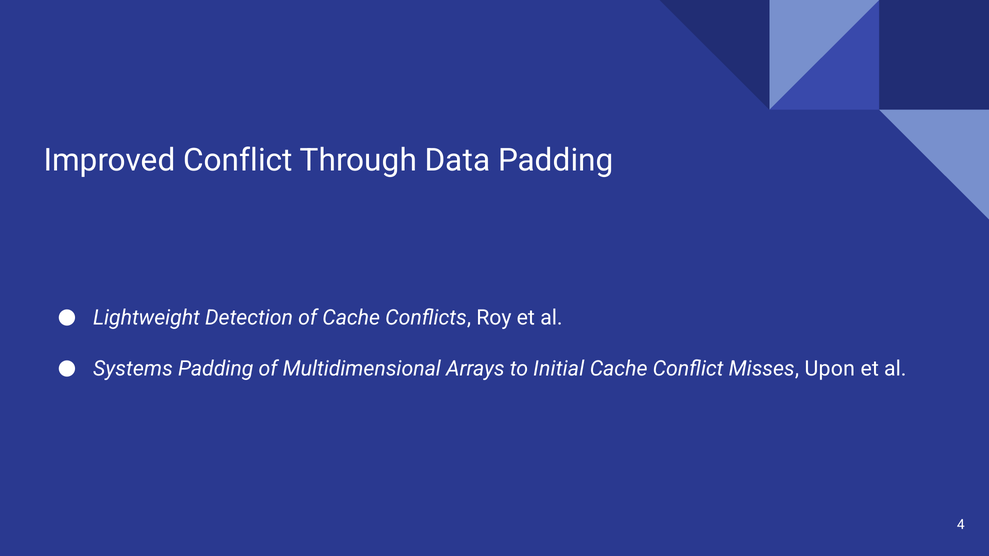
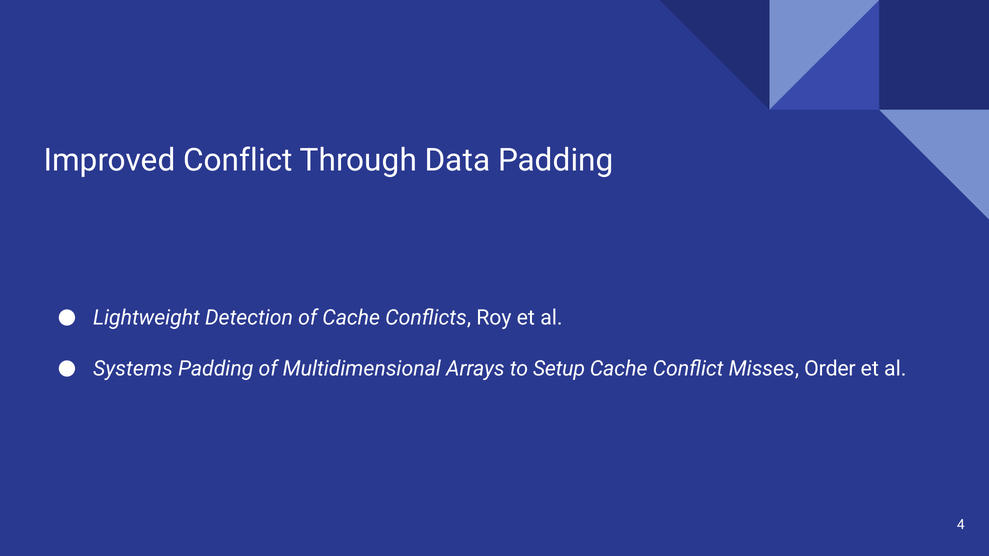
Initial: Initial -> Setup
Upon: Upon -> Order
